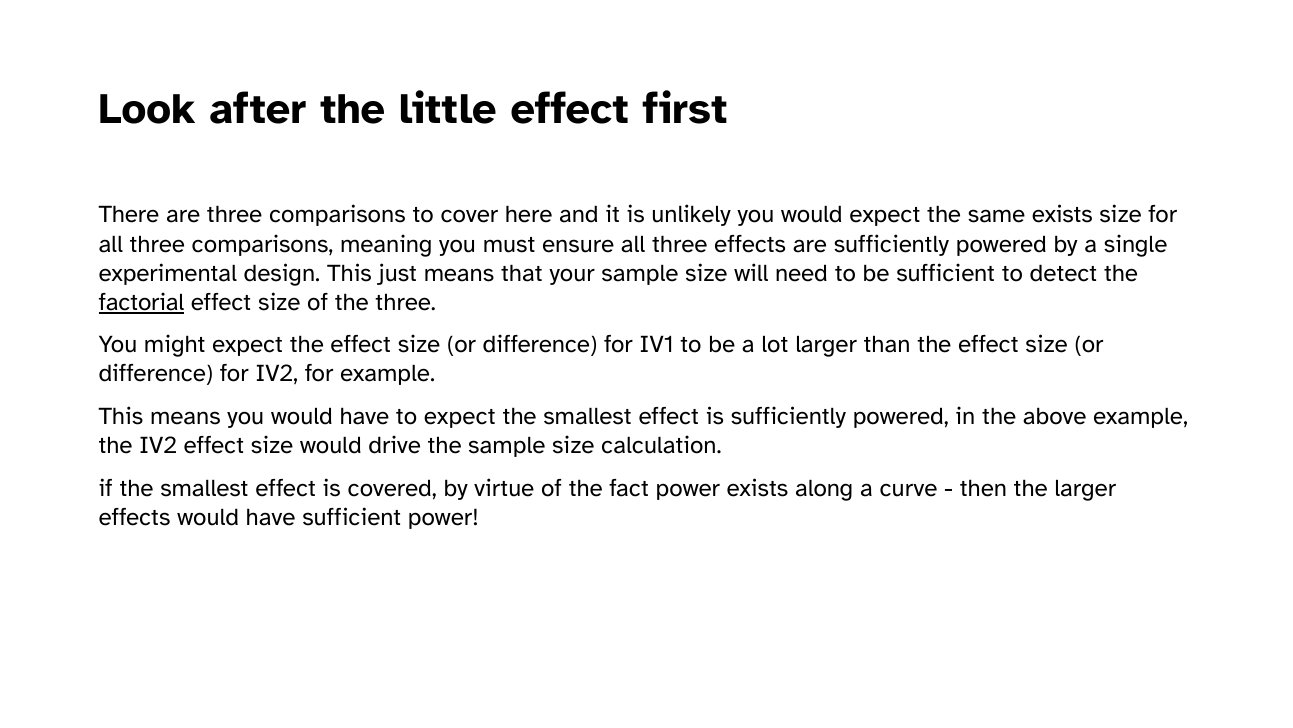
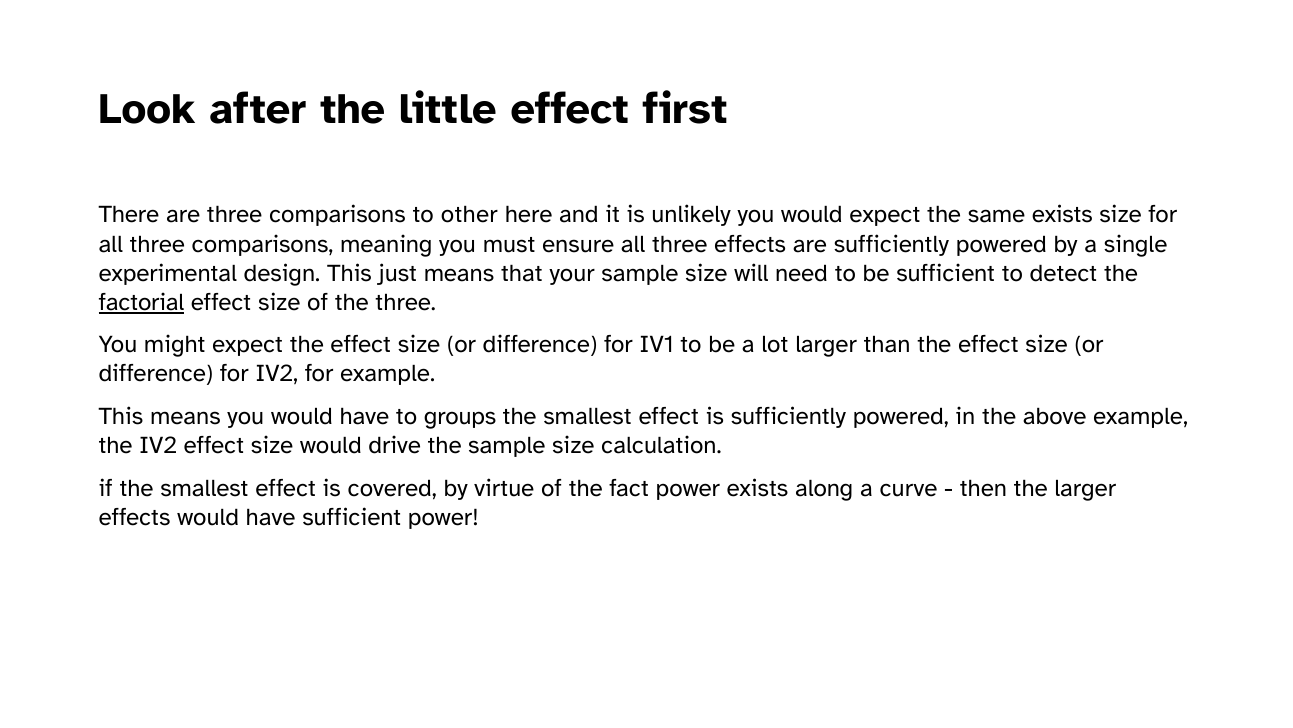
cover: cover -> other
to expect: expect -> groups
